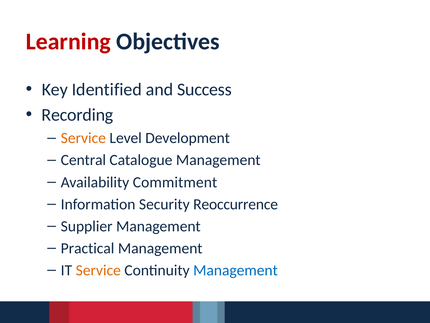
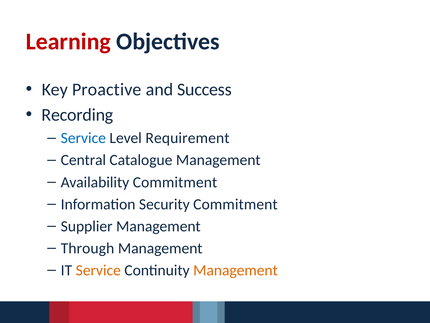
Identified: Identified -> Proactive
Service at (83, 138) colour: orange -> blue
Development: Development -> Requirement
Security Reoccurrence: Reoccurrence -> Commitment
Practical: Practical -> Through
Management at (236, 270) colour: blue -> orange
